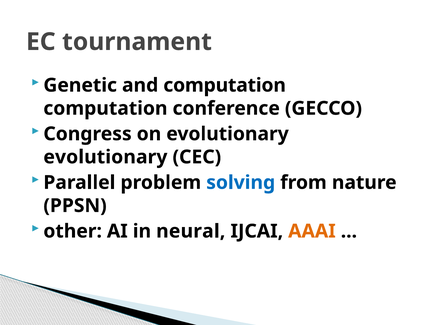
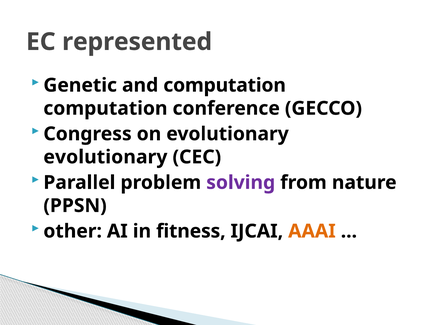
tournament: tournament -> represented
solving colour: blue -> purple
neural: neural -> fitness
